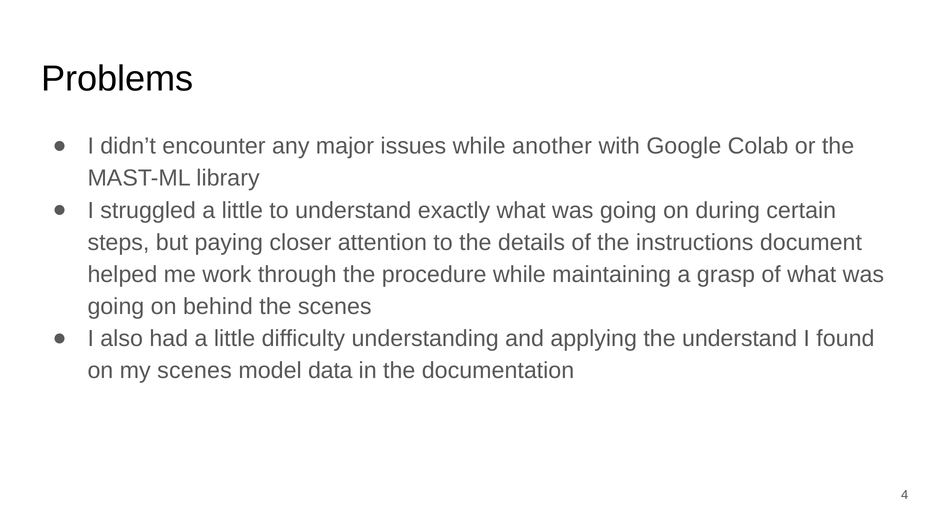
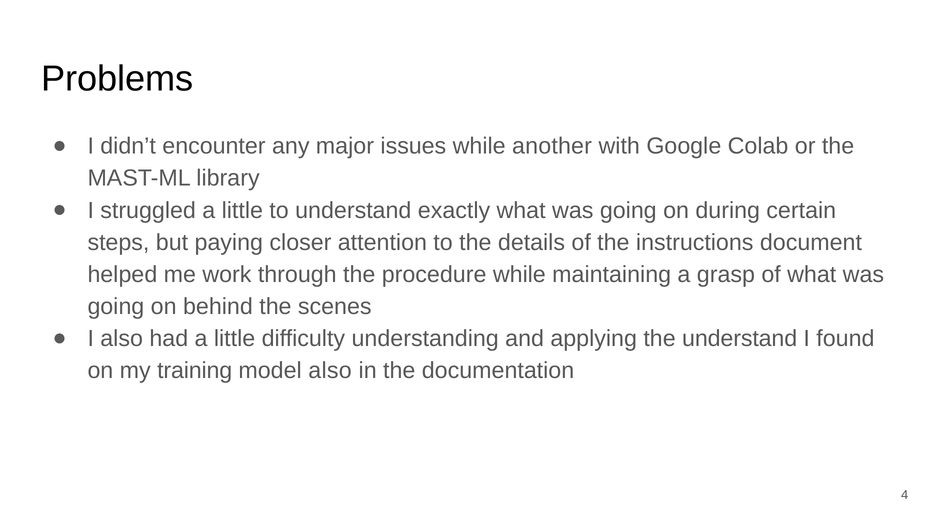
my scenes: scenes -> training
model data: data -> also
